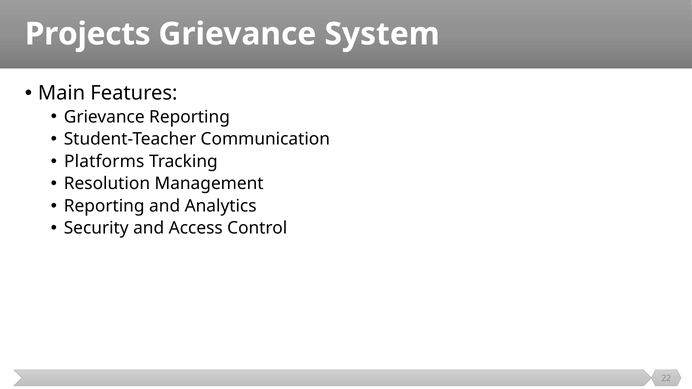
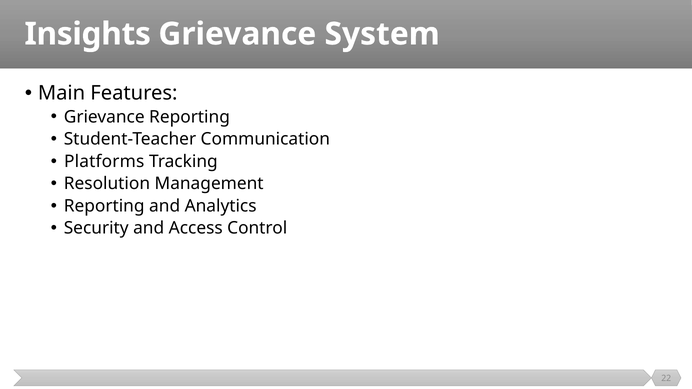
Projects: Projects -> Insights
